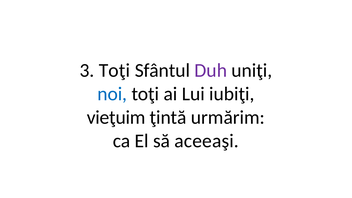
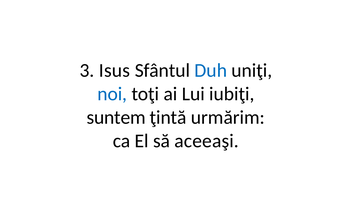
3 Toţi: Toţi -> Isus
Duh colour: purple -> blue
vieţuim: vieţuim -> suntem
